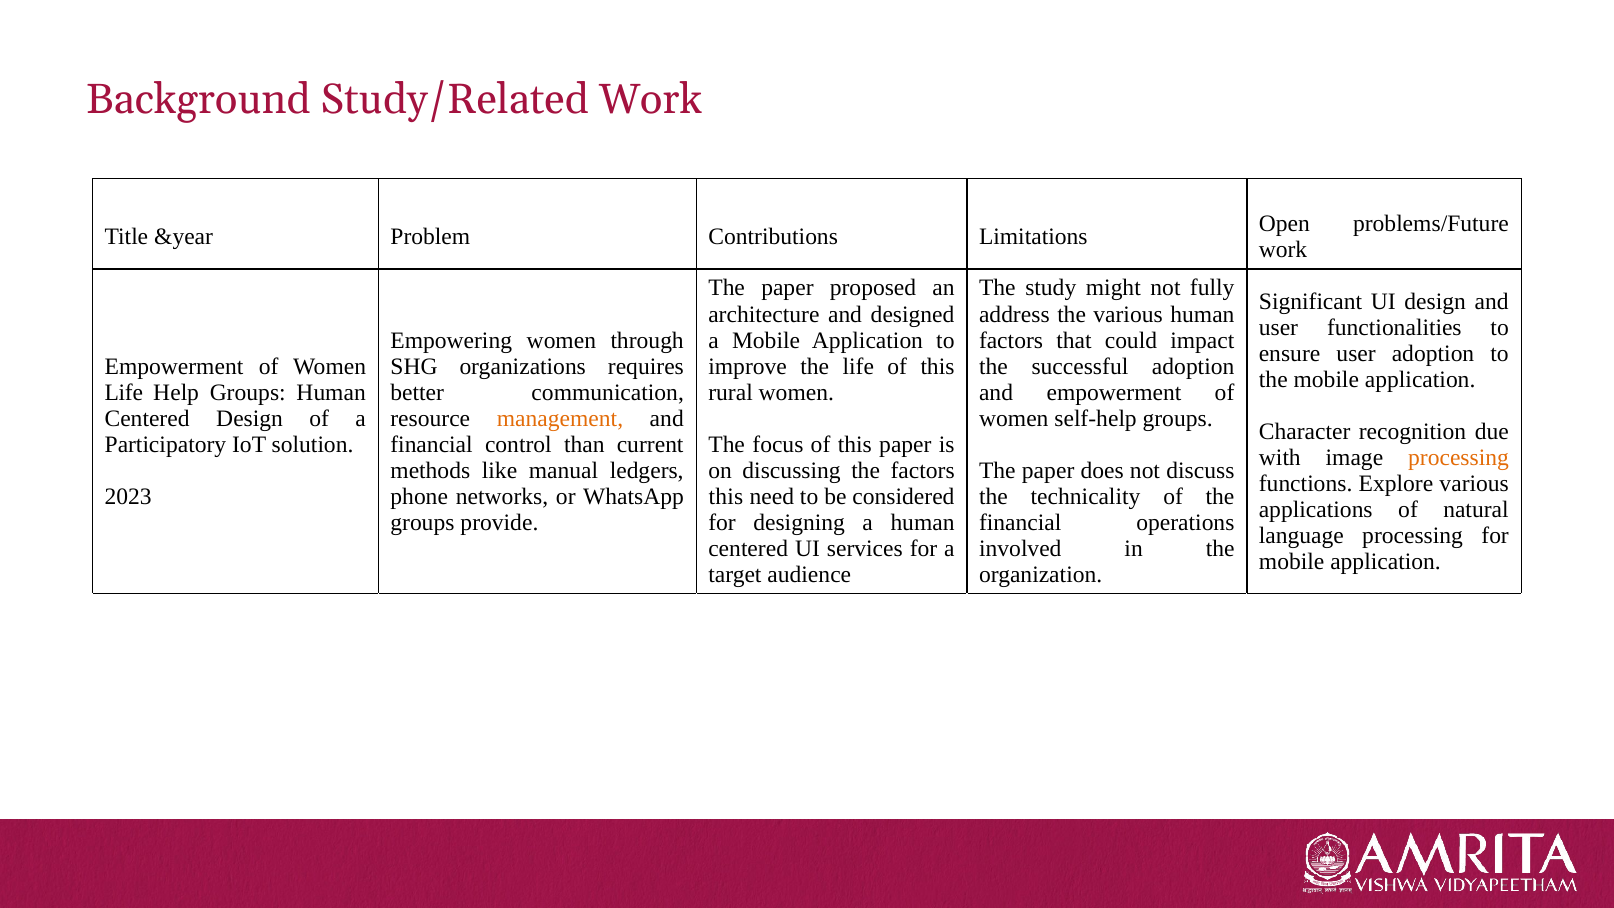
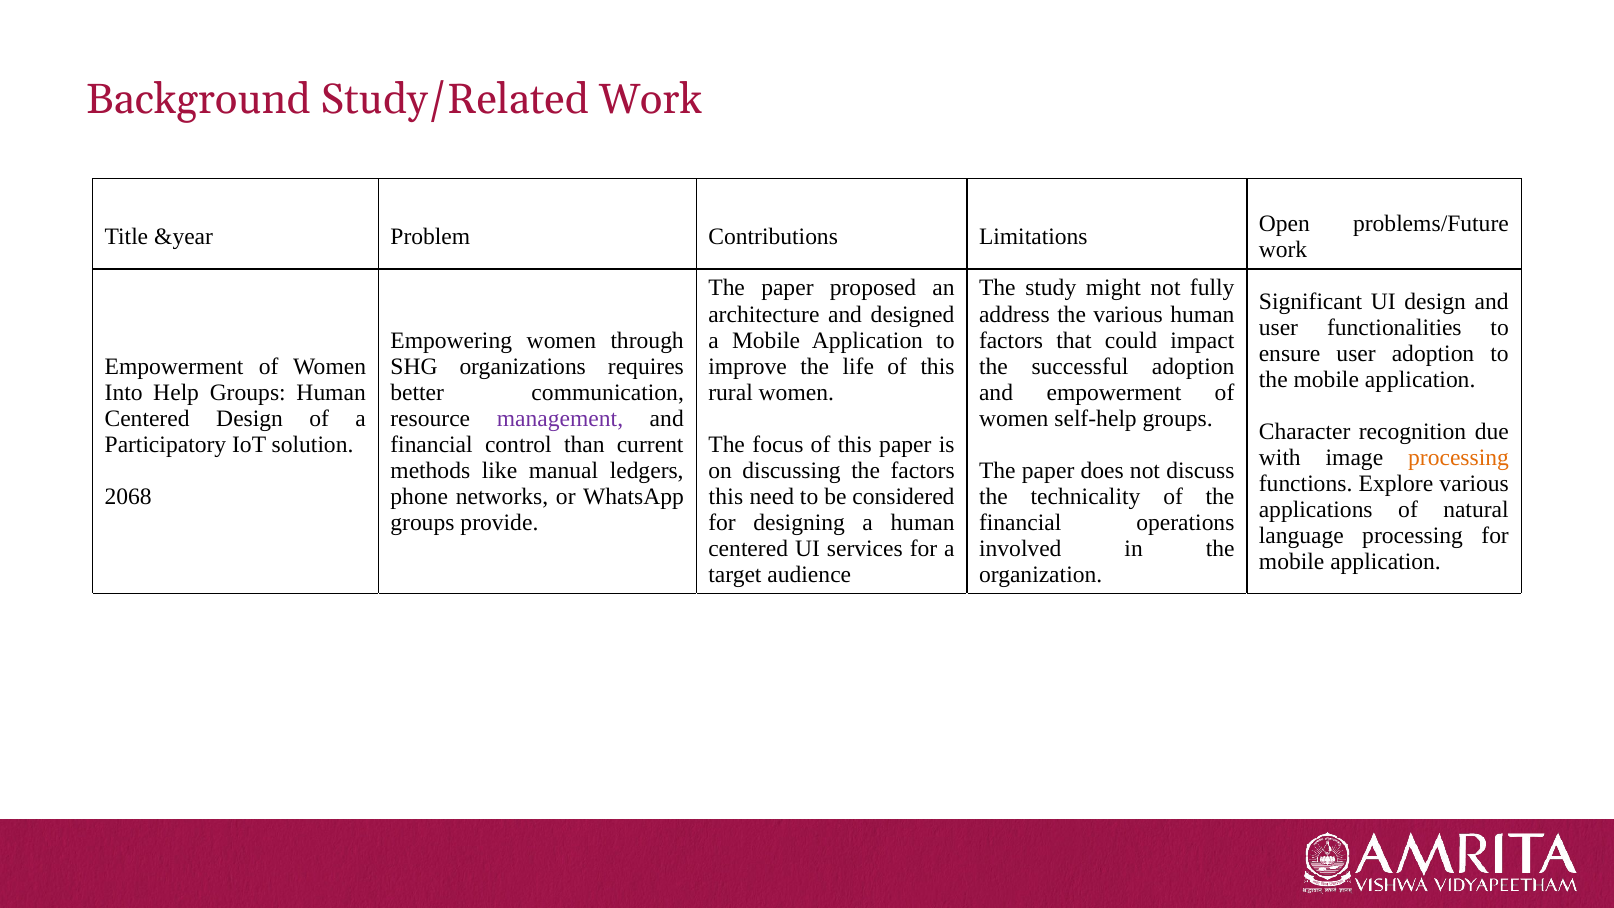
Life at (124, 392): Life -> Into
management colour: orange -> purple
2023: 2023 -> 2068
